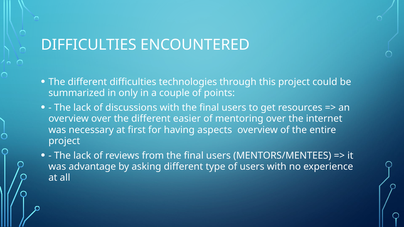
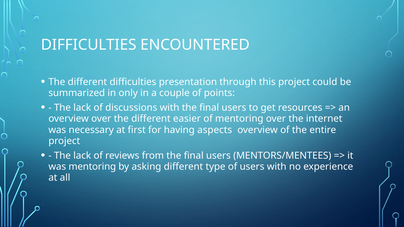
technologies: technologies -> presentation
was advantage: advantage -> mentoring
